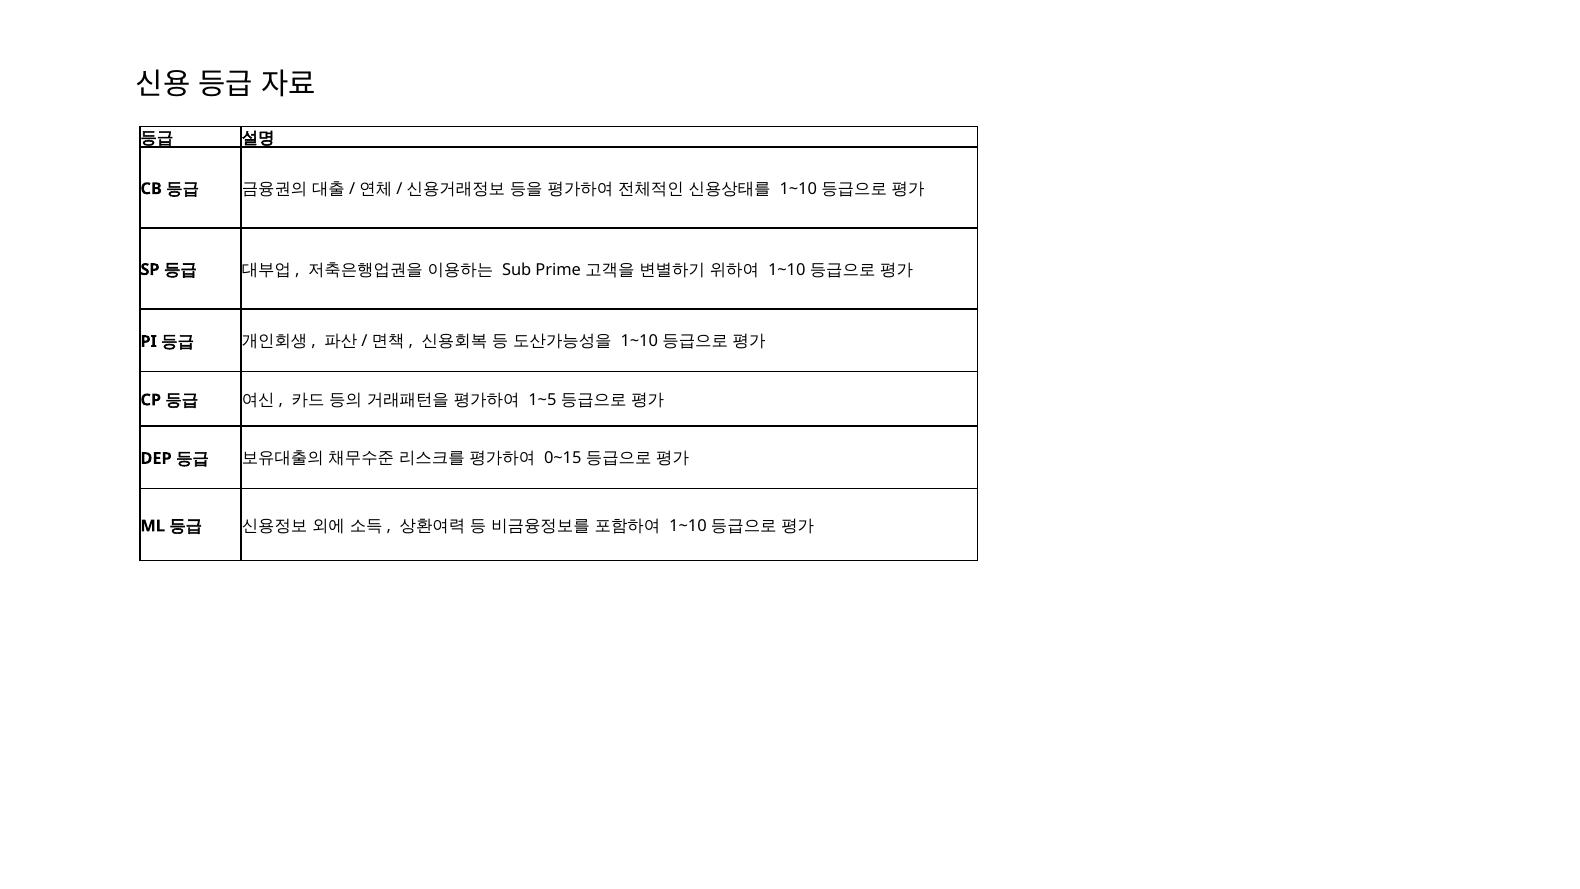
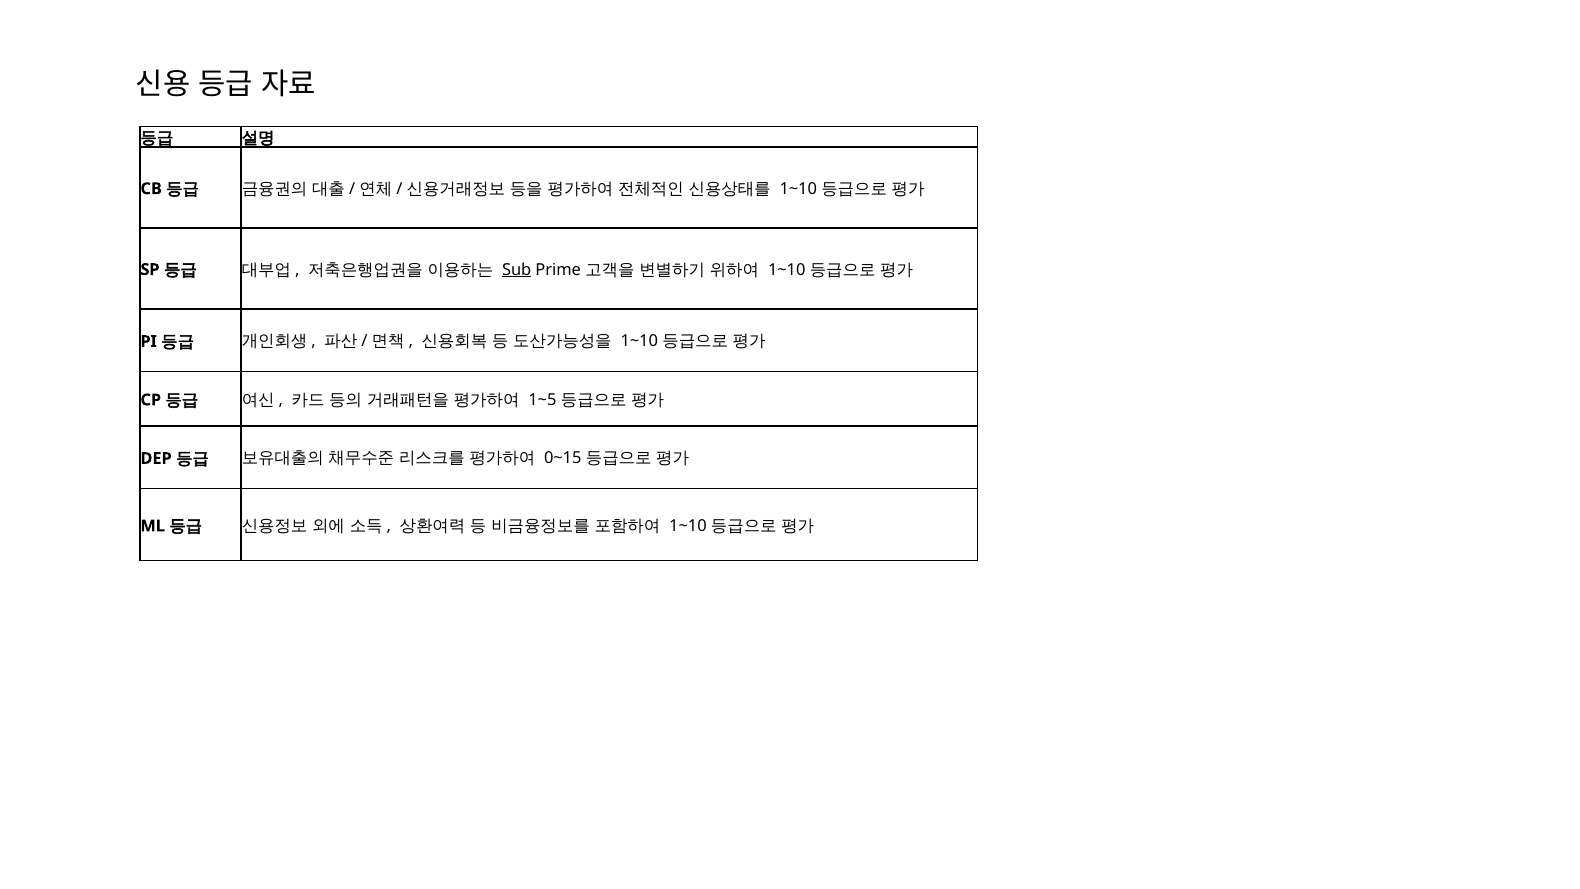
Sub underline: none -> present
